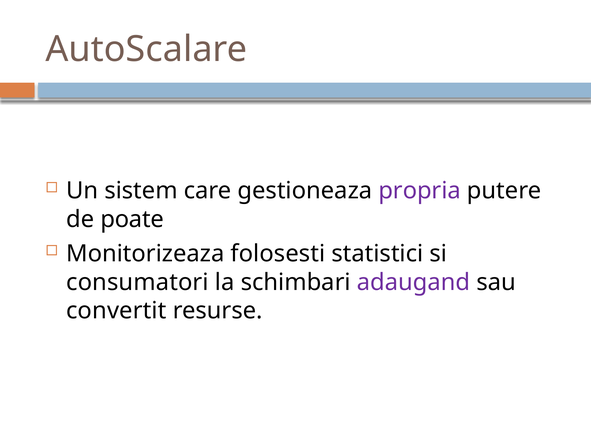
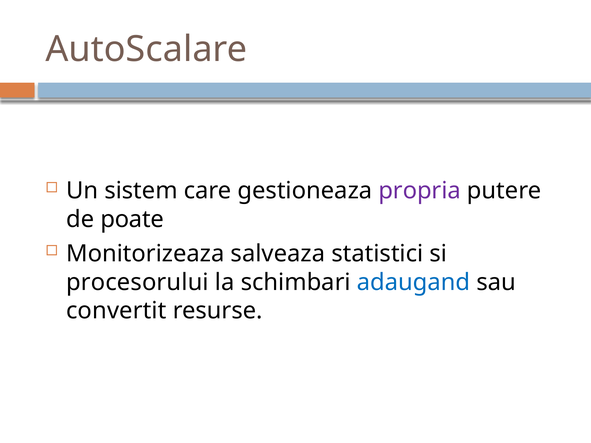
folosesti: folosesti -> salveaza
consumatori: consumatori -> procesorului
adaugand colour: purple -> blue
